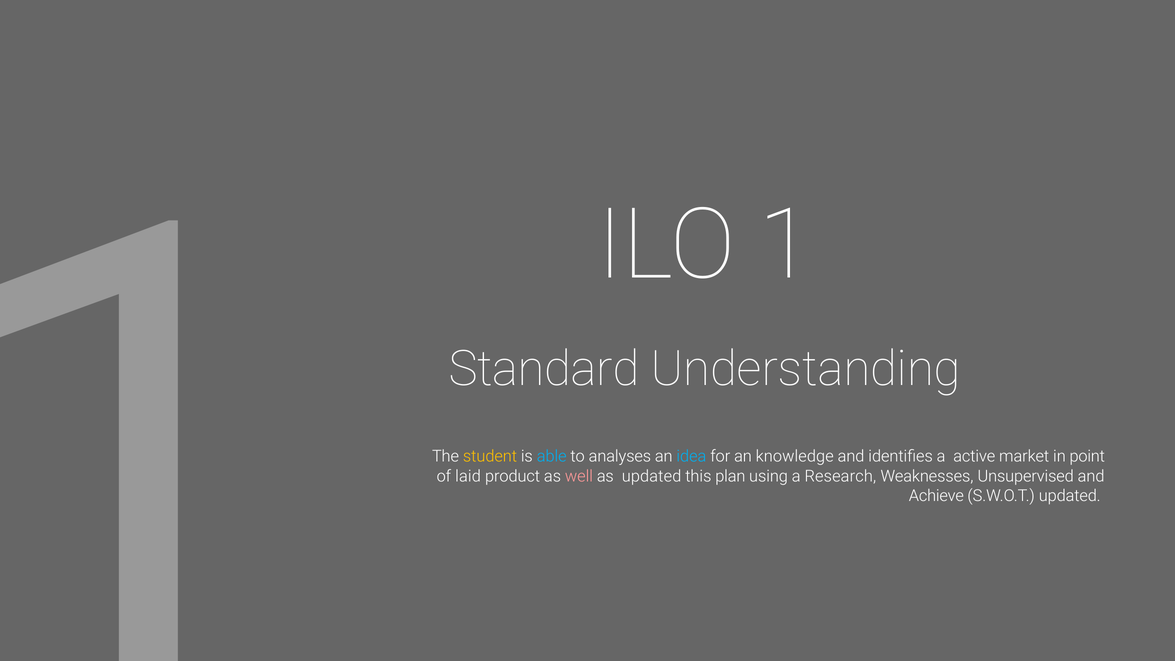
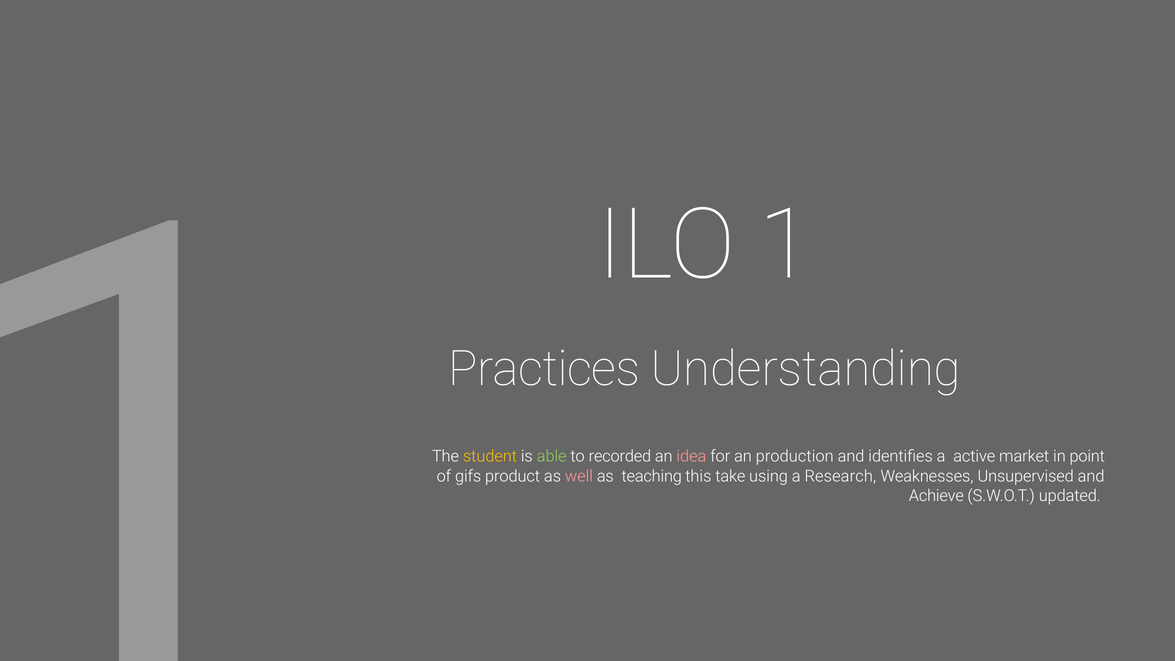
Standard: Standard -> Practices
able colour: light blue -> light green
analyses: analyses -> recorded
idea colour: light blue -> pink
knowledge: knowledge -> production
laid: laid -> gifs
as updated: updated -> teaching
plan: plan -> take
